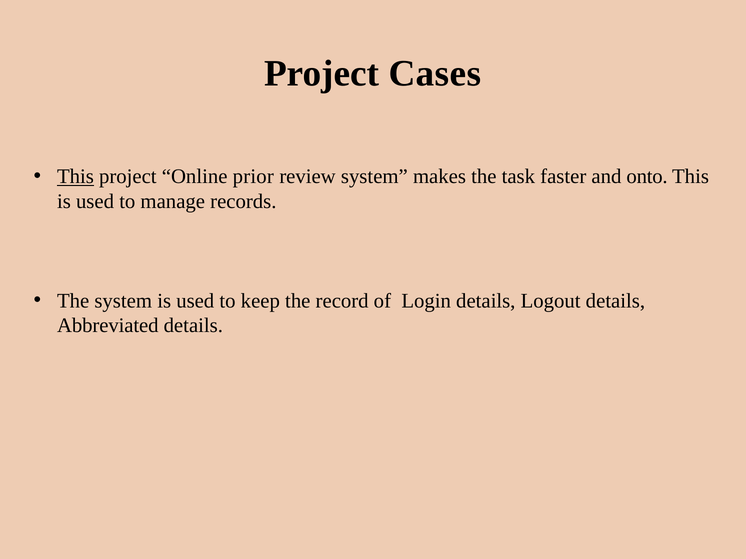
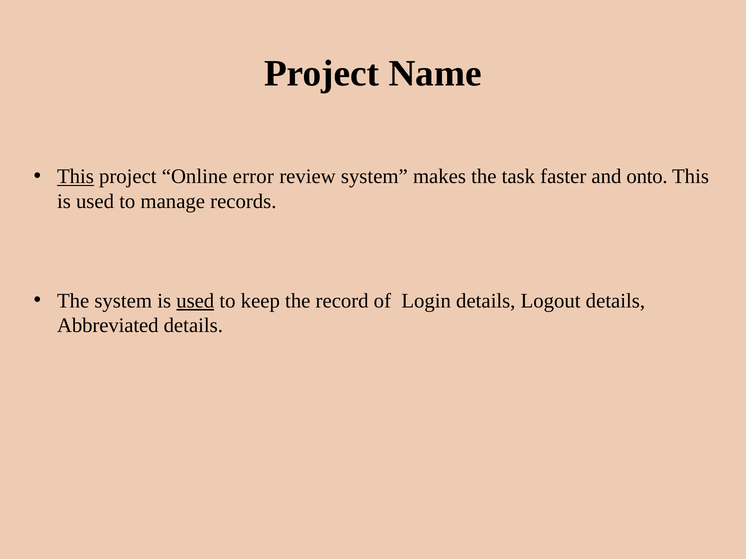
Cases: Cases -> Name
prior: prior -> error
used at (195, 301) underline: none -> present
